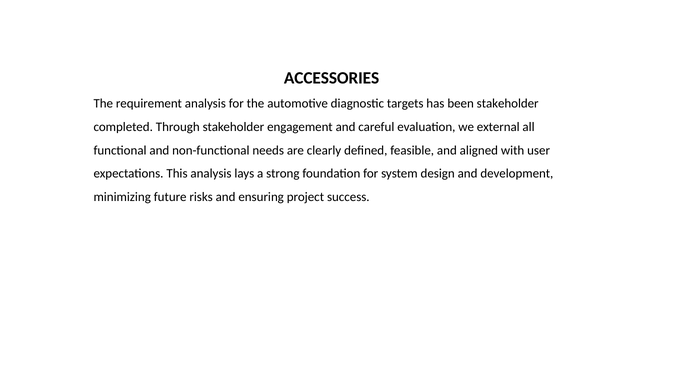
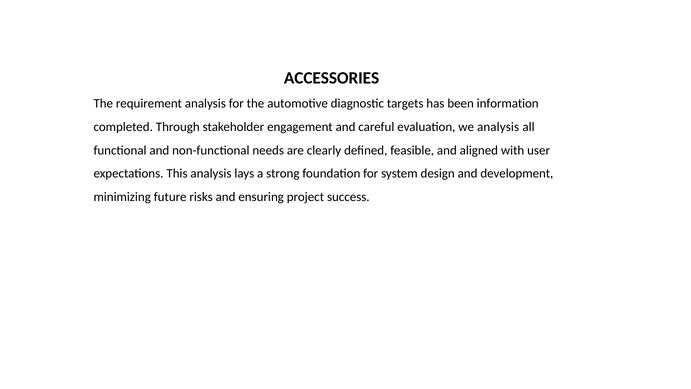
been stakeholder: stakeholder -> information
we external: external -> analysis
